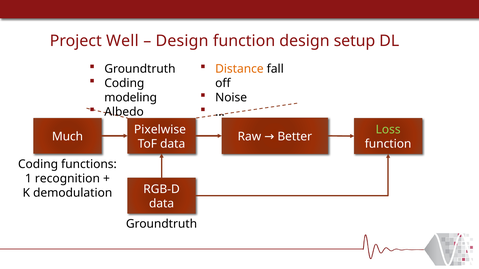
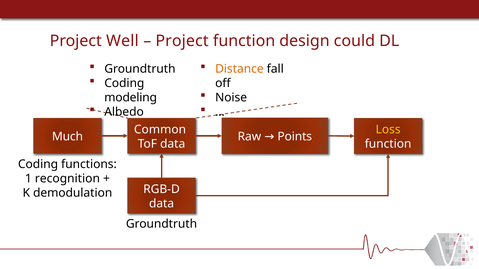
Design at (182, 41): Design -> Project
setup: setup -> could
Pixelwise: Pixelwise -> Common
Loss colour: light green -> yellow
Better: Better -> Points
